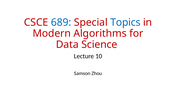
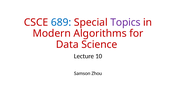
Topics colour: blue -> purple
